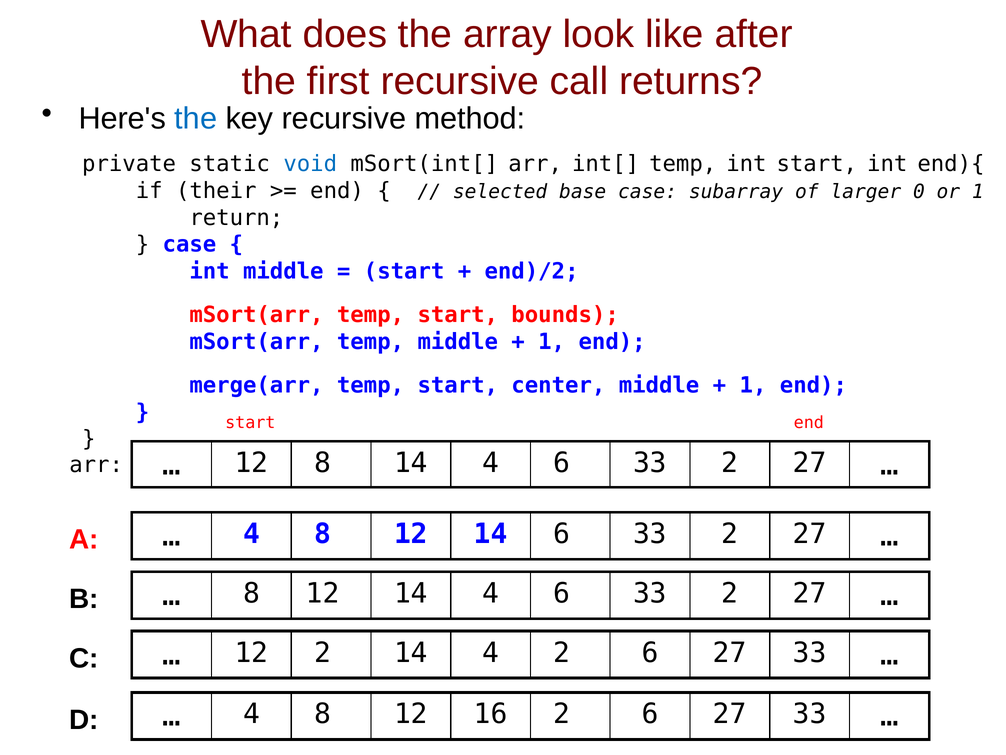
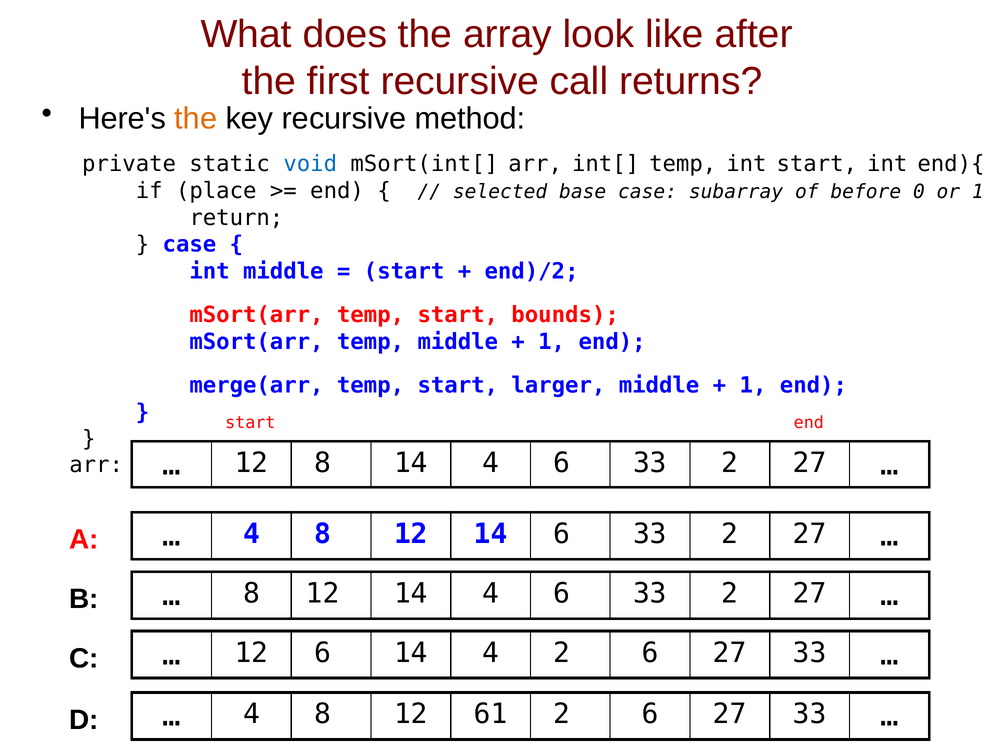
the at (196, 119) colour: blue -> orange
their: their -> place
larger: larger -> before
center: center -> larger
12 2: 2 -> 6
16: 16 -> 61
